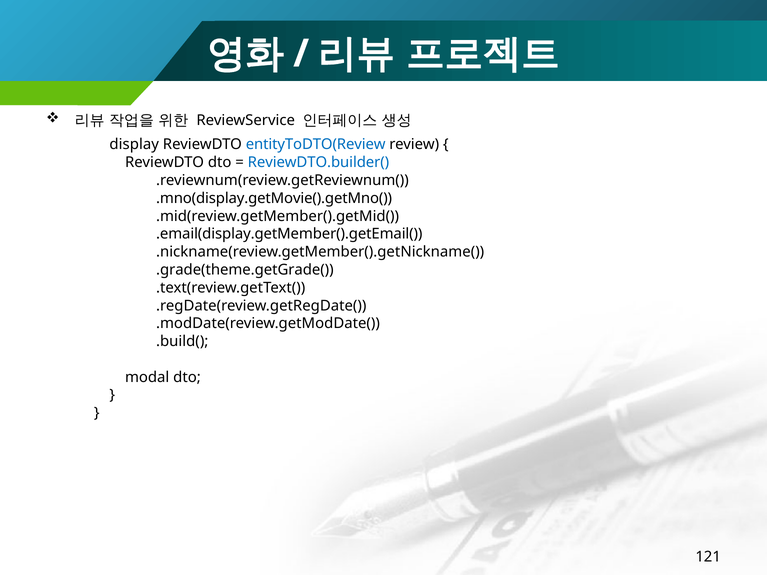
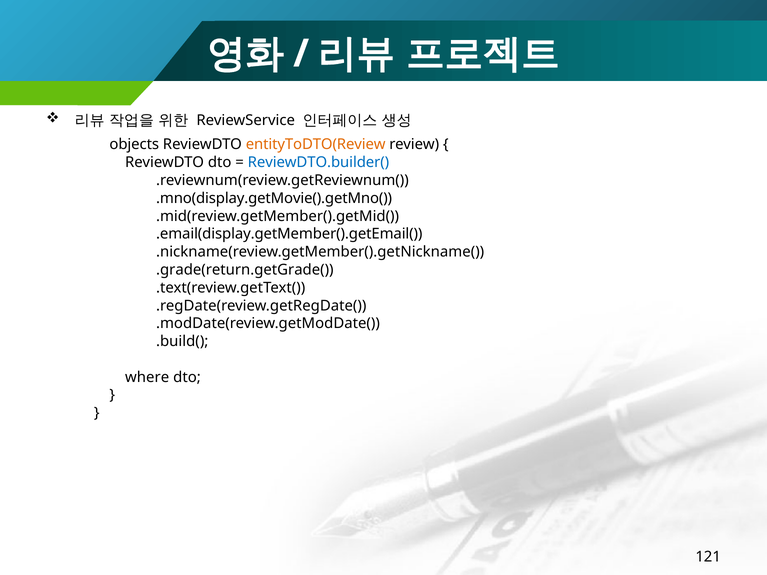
display: display -> objects
entityToDTO(Review colour: blue -> orange
.grade(theme.getGrade(: .grade(theme.getGrade( -> .grade(return.getGrade(
modal: modal -> where
